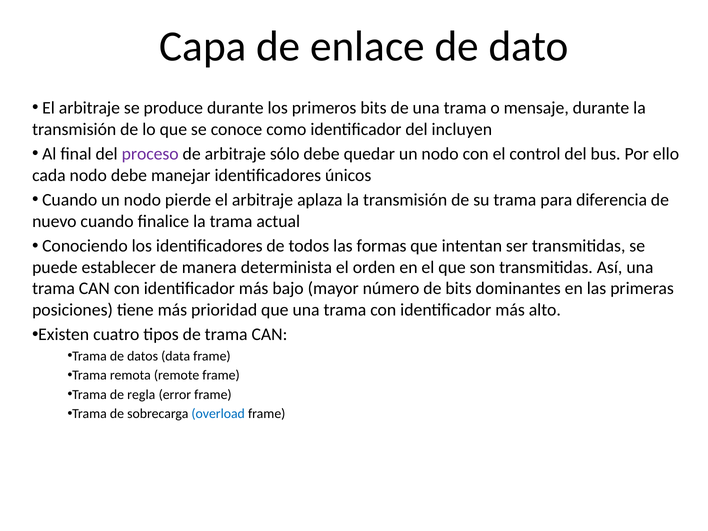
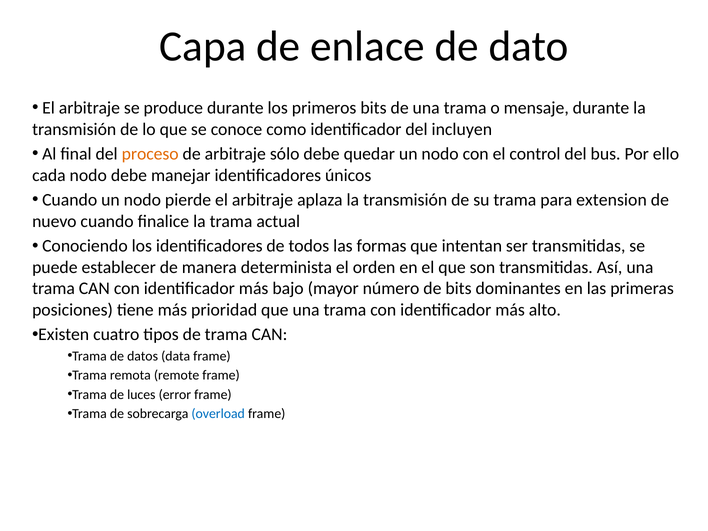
proceso colour: purple -> orange
diferencia: diferencia -> extension
regla: regla -> luces
